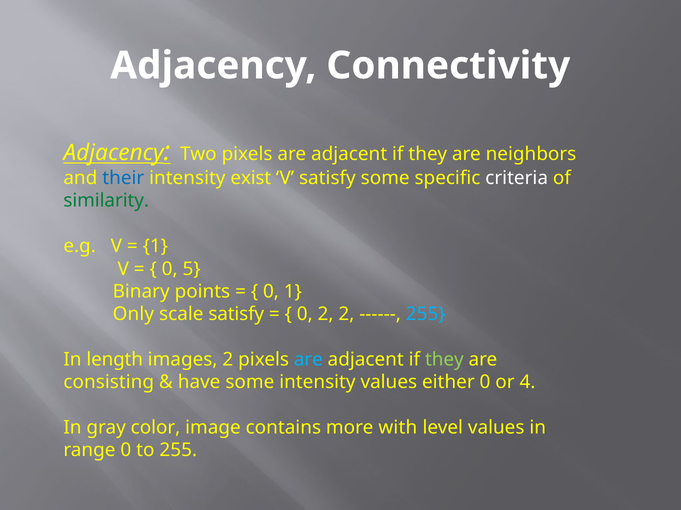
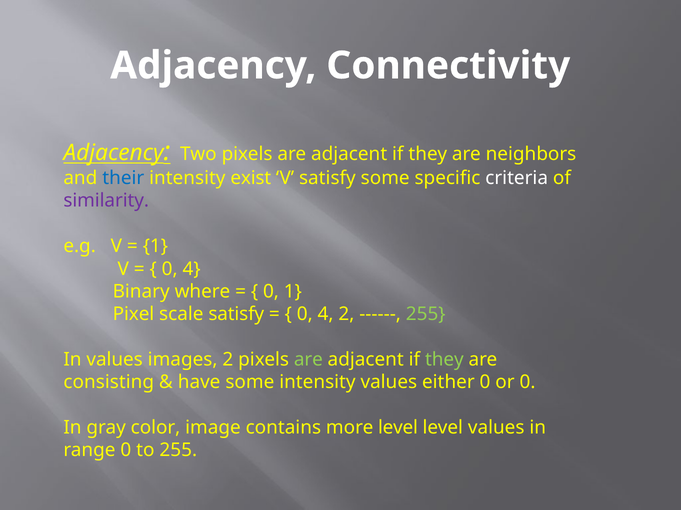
similarity colour: green -> purple
5 at (192, 269): 5 -> 4
points: points -> where
Only: Only -> Pixel
2 at (326, 315): 2 -> 4
255 at (426, 315) colour: light blue -> light green
In length: length -> values
are at (308, 360) colour: light blue -> light green
or 4: 4 -> 0
more with: with -> level
